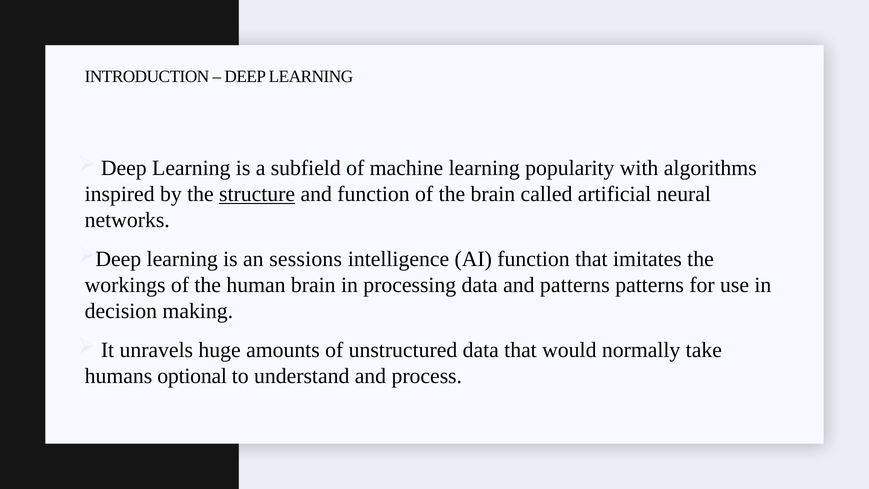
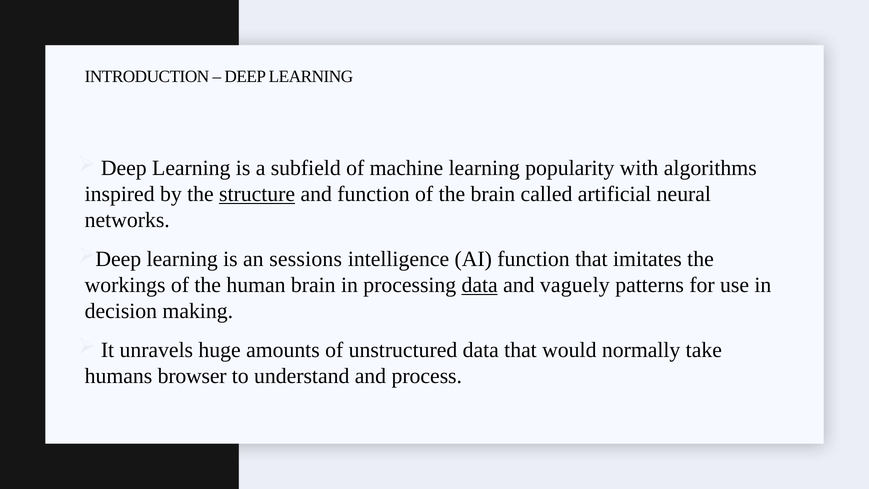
data at (480, 285) underline: none -> present
and patterns: patterns -> vaguely
optional: optional -> browser
